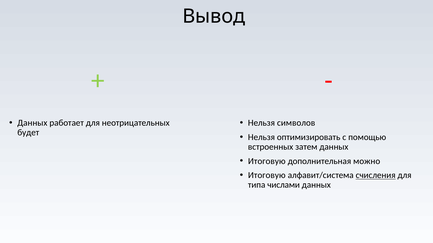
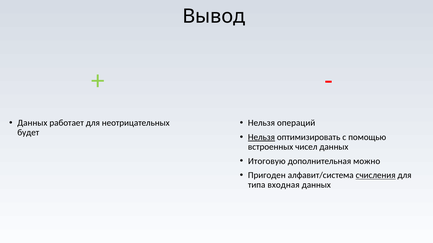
символов: символов -> операций
Нельзя at (261, 137) underline: none -> present
затем: затем -> чисел
Итоговую at (267, 176): Итоговую -> Пригоден
числами: числами -> входная
